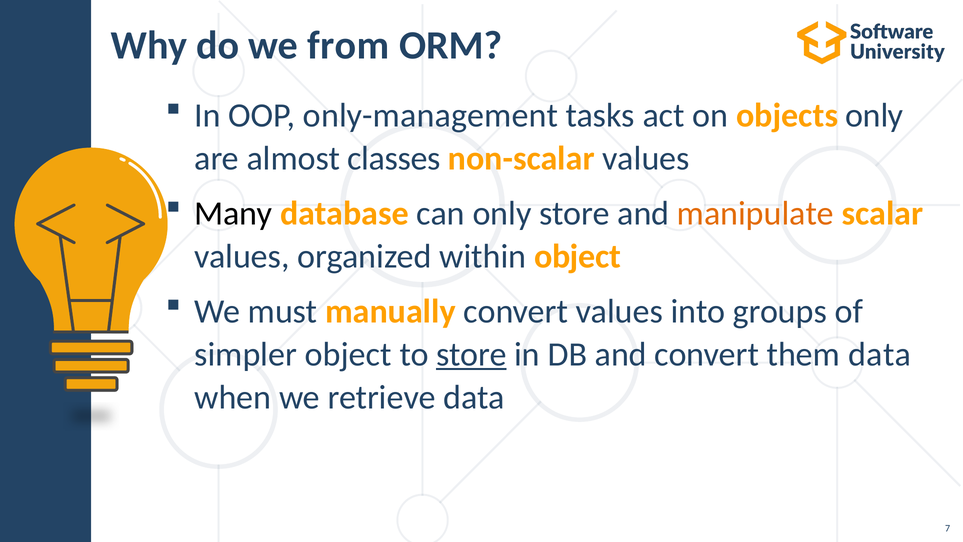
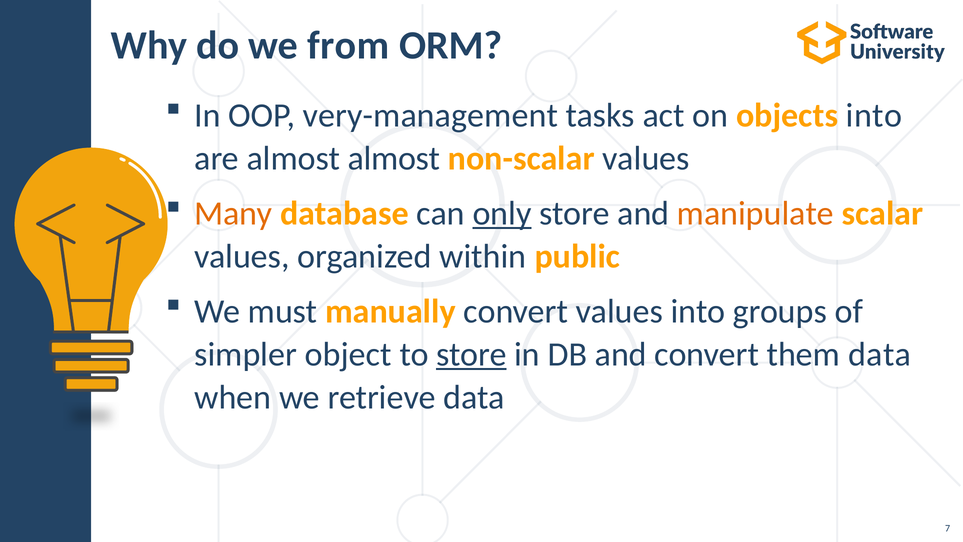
only-management: only-management -> very-management
objects only: only -> into
almost classes: classes -> almost
Many colour: black -> orange
only at (502, 213) underline: none -> present
within object: object -> public
